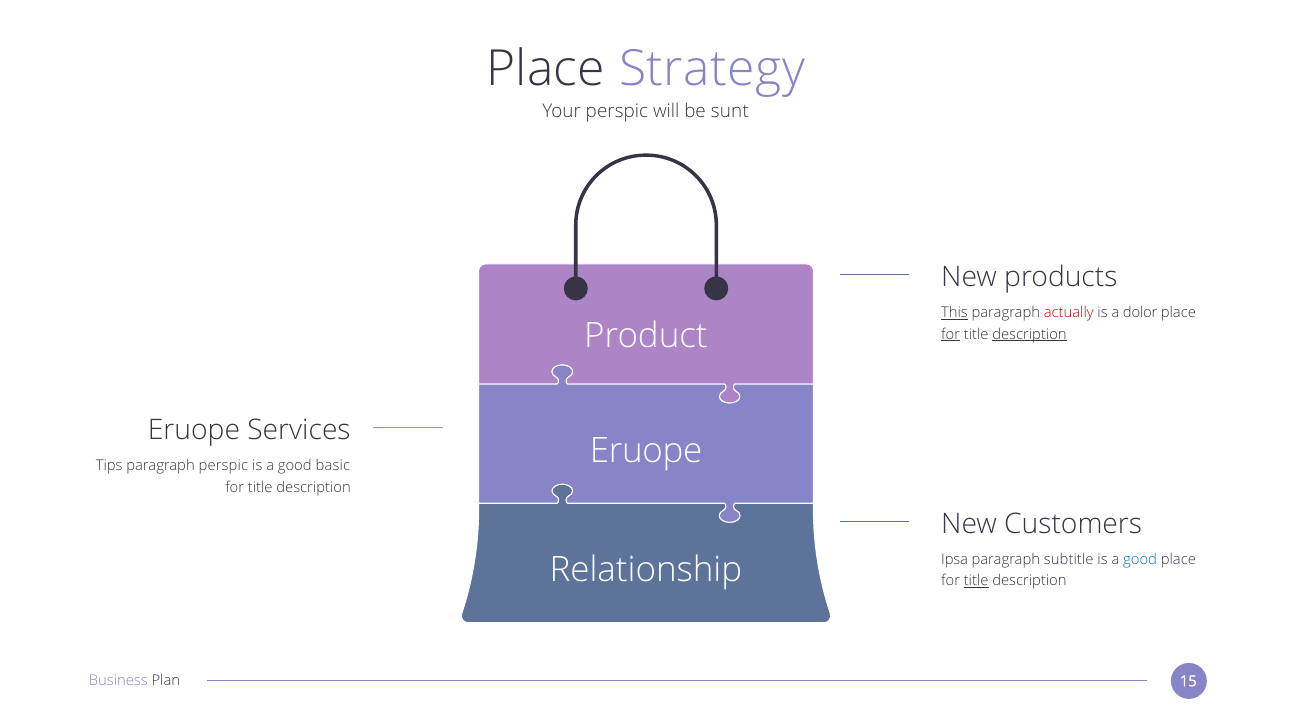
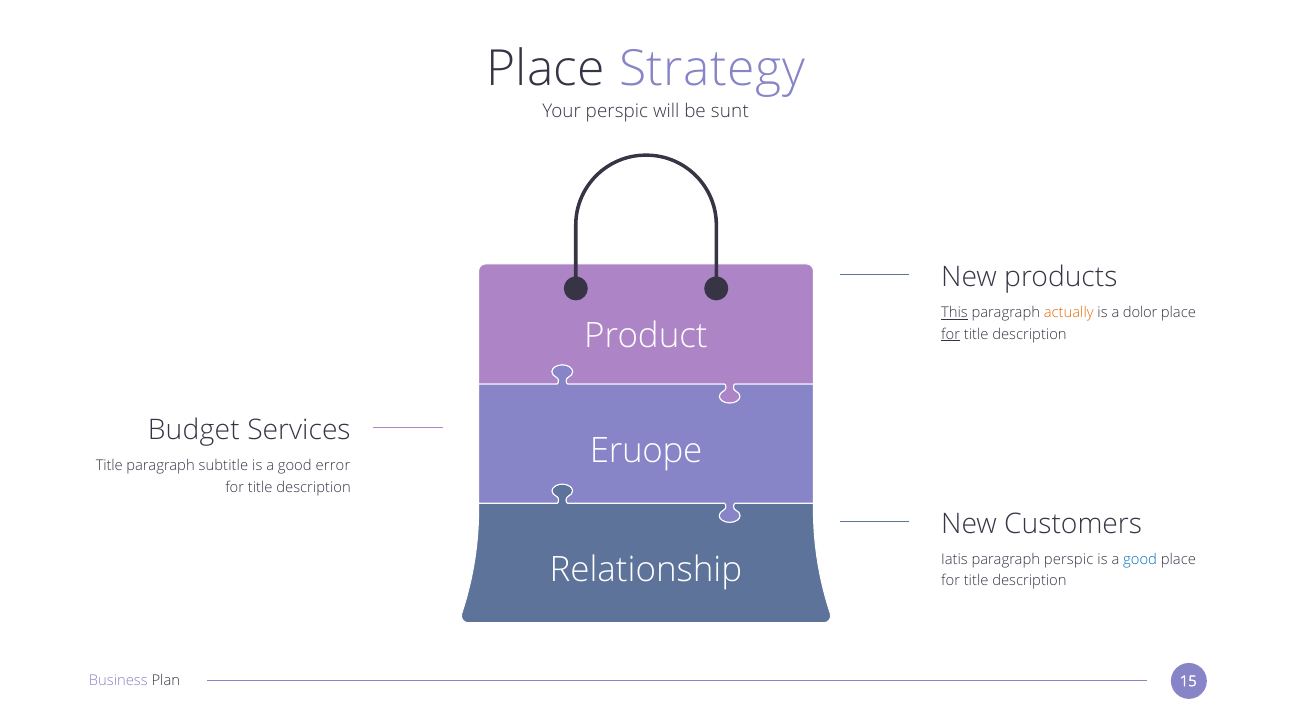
actually colour: red -> orange
description at (1030, 334) underline: present -> none
Eruope at (194, 430): Eruope -> Budget
Tips at (109, 466): Tips -> Title
paragraph perspic: perspic -> subtitle
basic: basic -> error
Ipsa: Ipsa -> Iatis
paragraph subtitle: subtitle -> perspic
title at (976, 581) underline: present -> none
